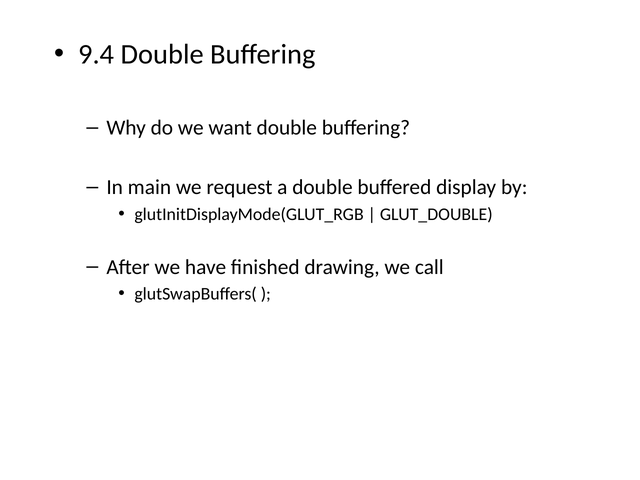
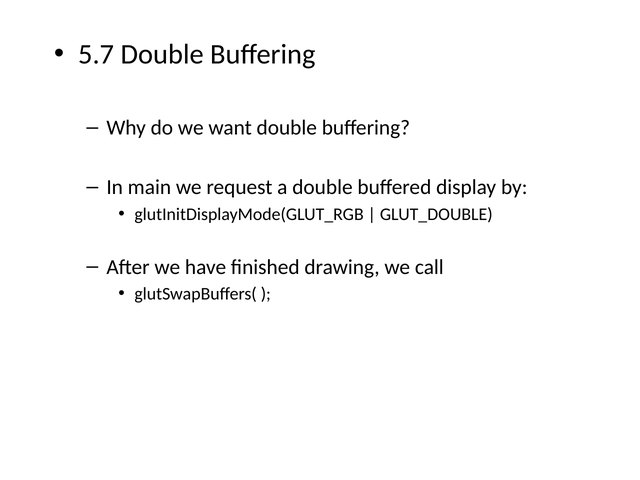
9.4: 9.4 -> 5.7
